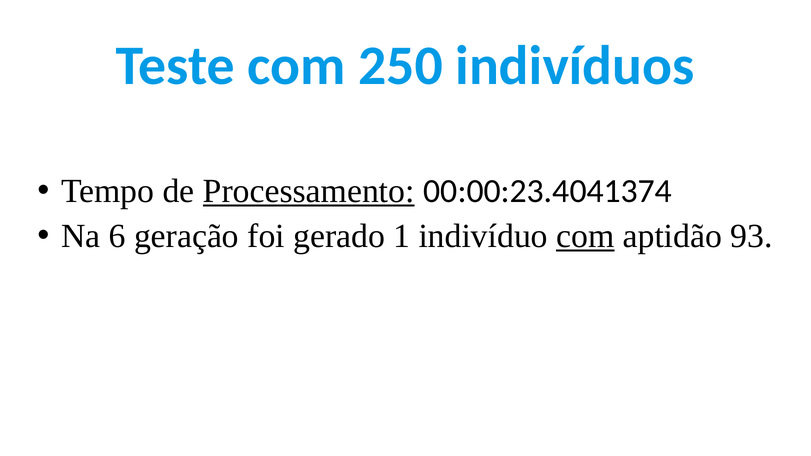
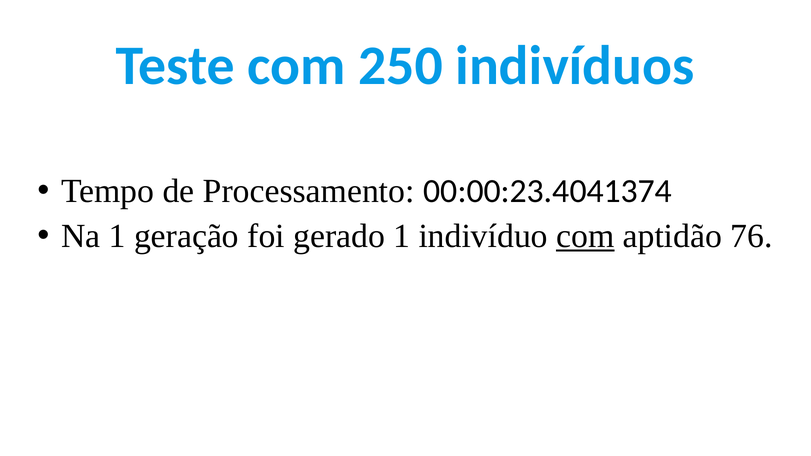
Processamento underline: present -> none
Na 6: 6 -> 1
93: 93 -> 76
